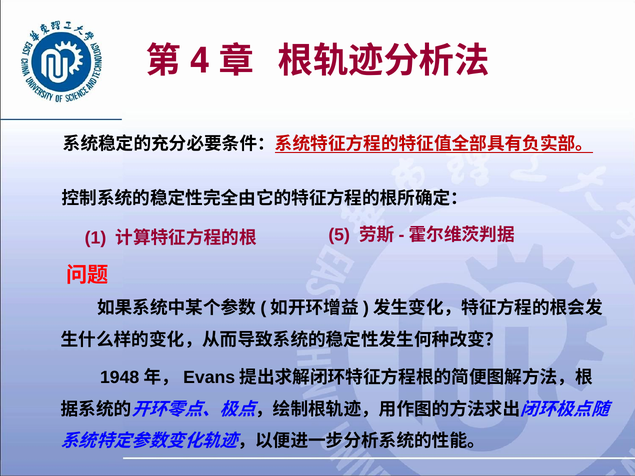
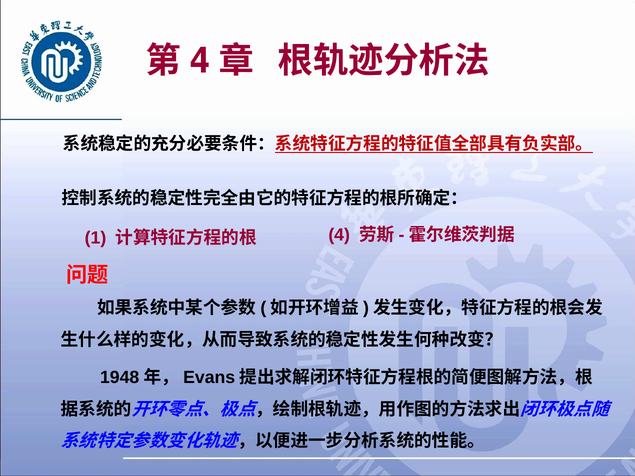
5 at (339, 235): 5 -> 4
